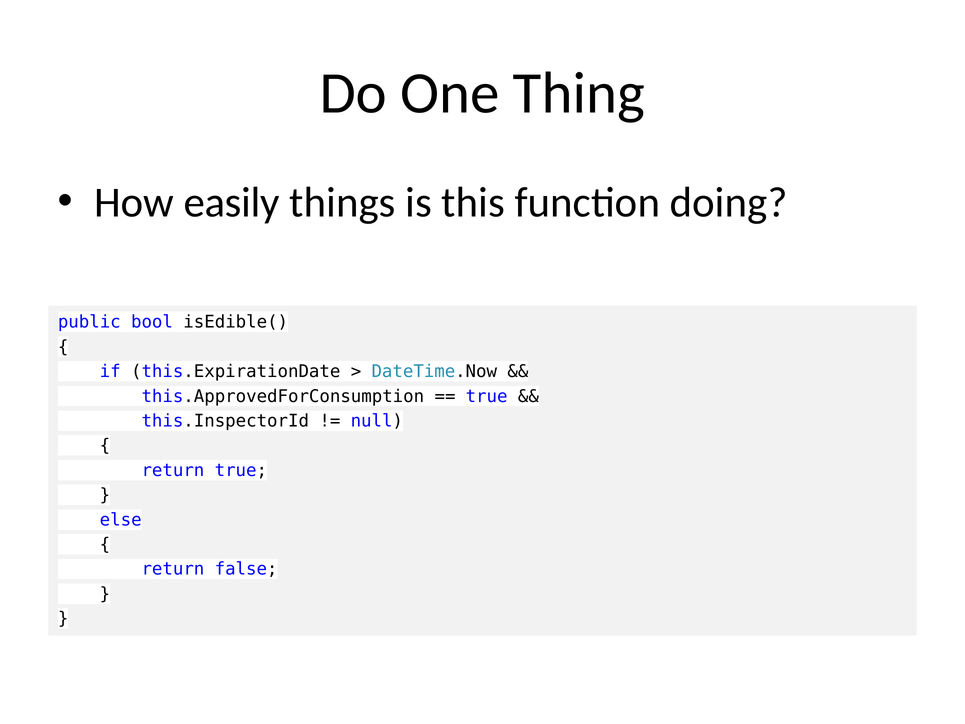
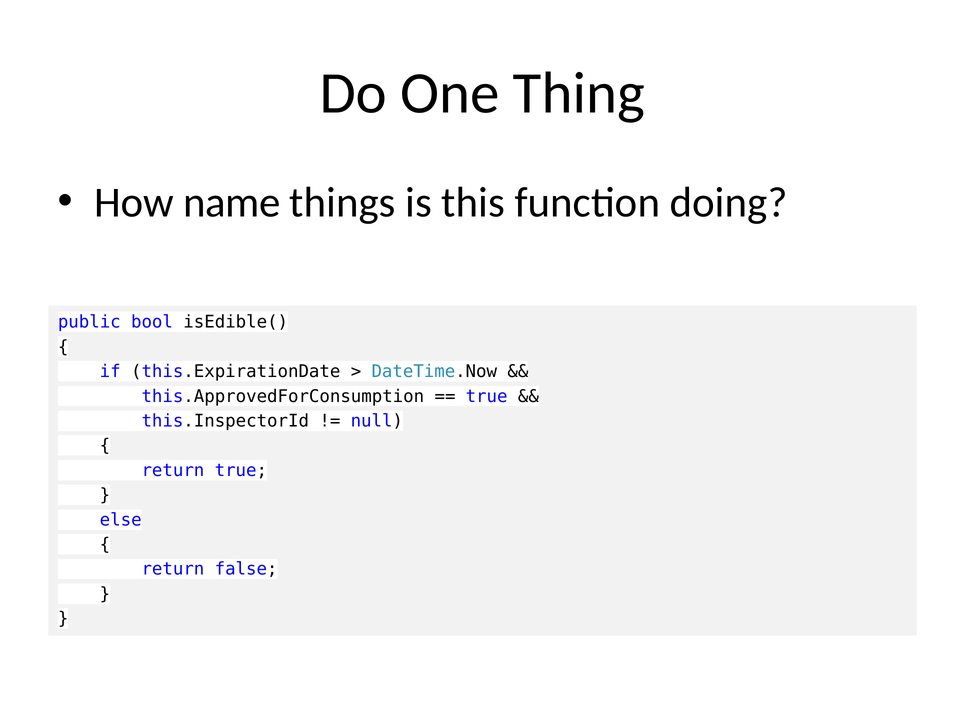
easily: easily -> name
